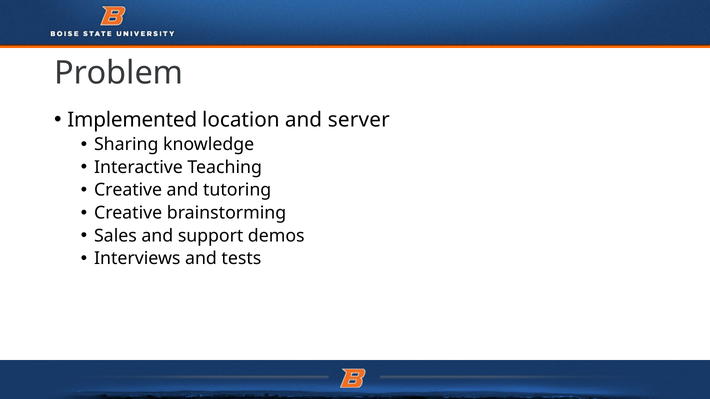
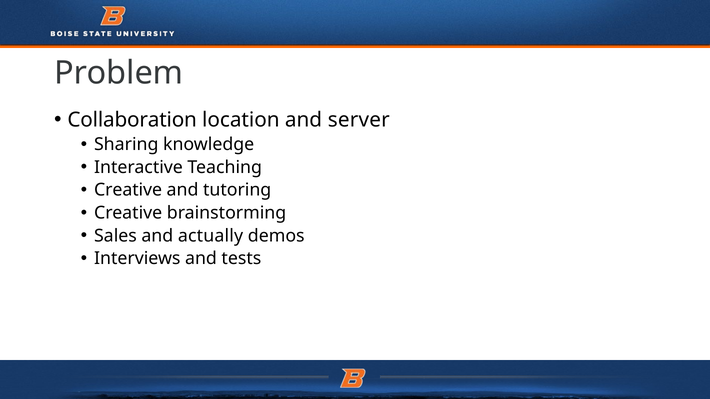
Implemented: Implemented -> Collaboration
support: support -> actually
